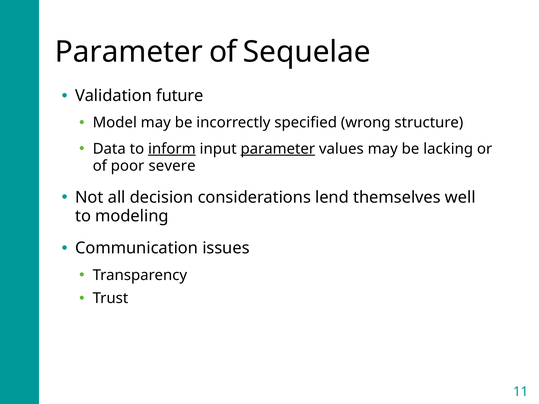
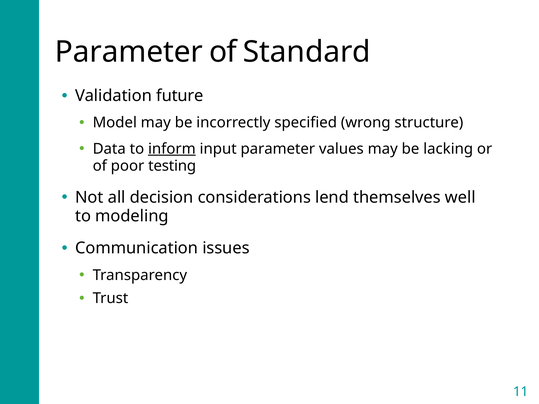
Sequelae: Sequelae -> Standard
parameter at (278, 149) underline: present -> none
severe: severe -> testing
